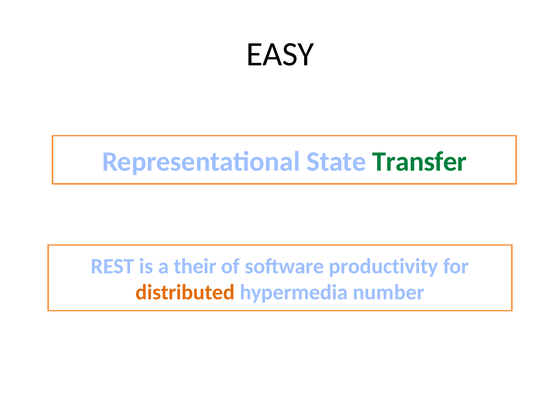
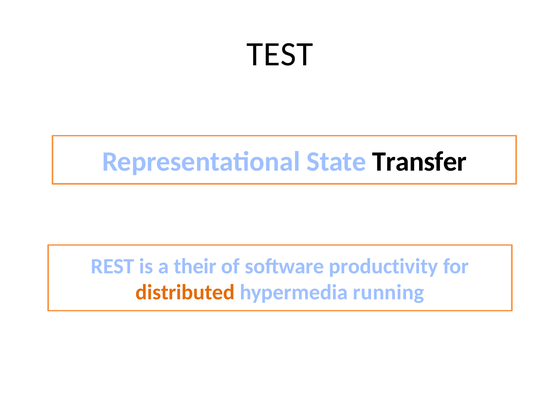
EASY: EASY -> TEST
Transfer colour: green -> black
number: number -> running
